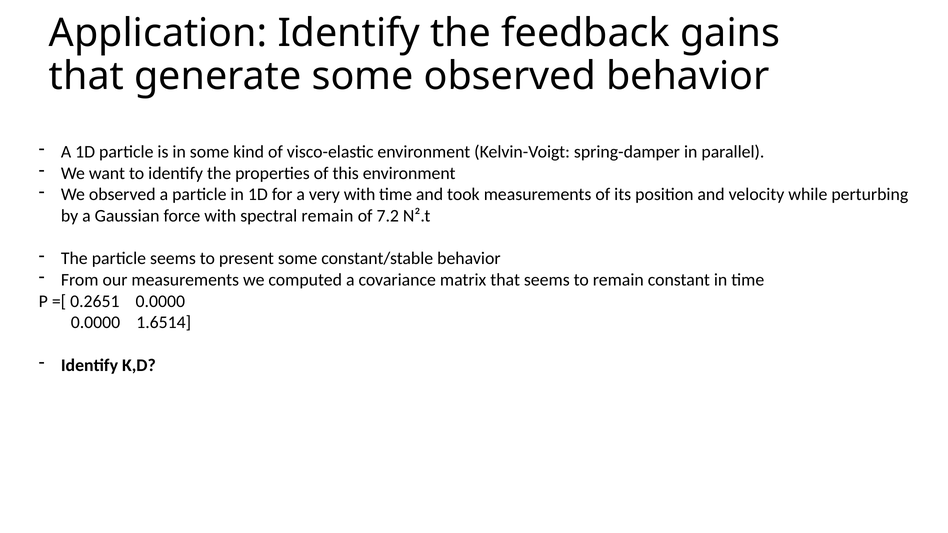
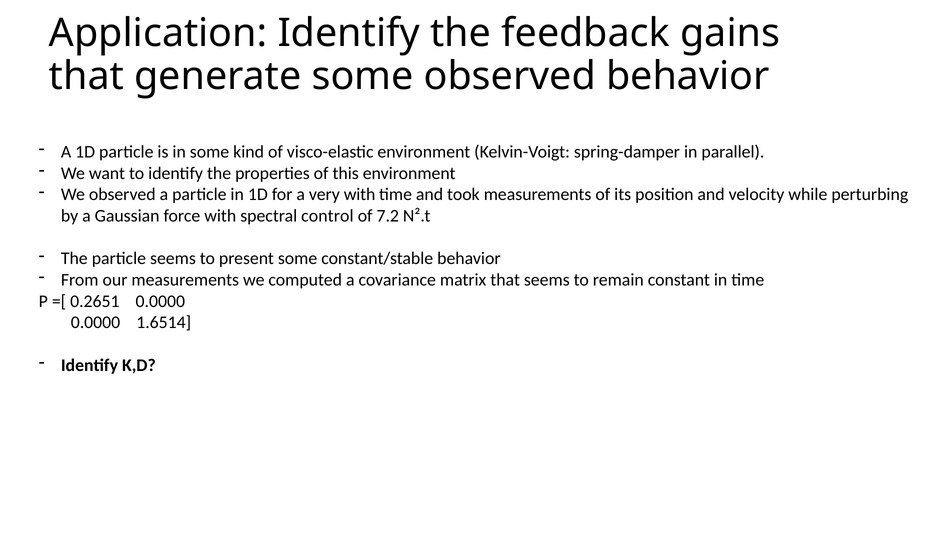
spectral remain: remain -> control
